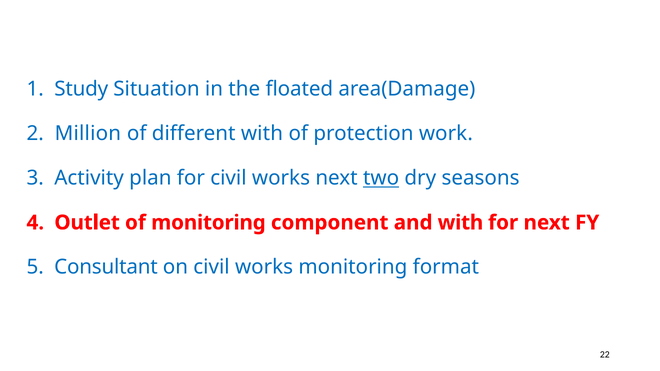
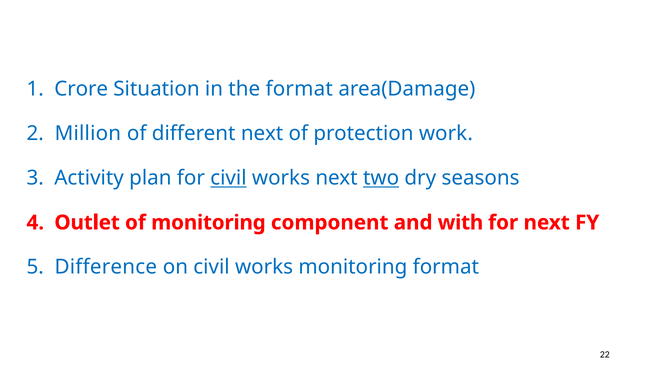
Study: Study -> Crore
the floated: floated -> format
different with: with -> next
civil at (228, 178) underline: none -> present
Consultant: Consultant -> Difference
